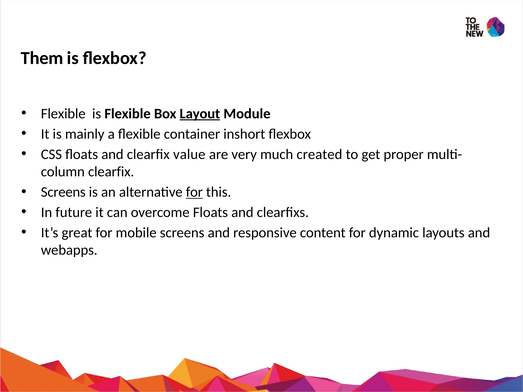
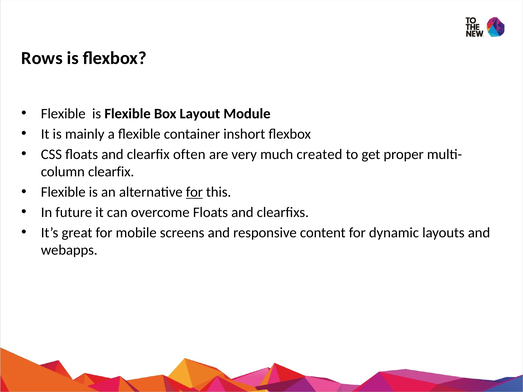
Them: Them -> Rows
Layout underline: present -> none
value: value -> often
Screens at (63, 192): Screens -> Flexible
